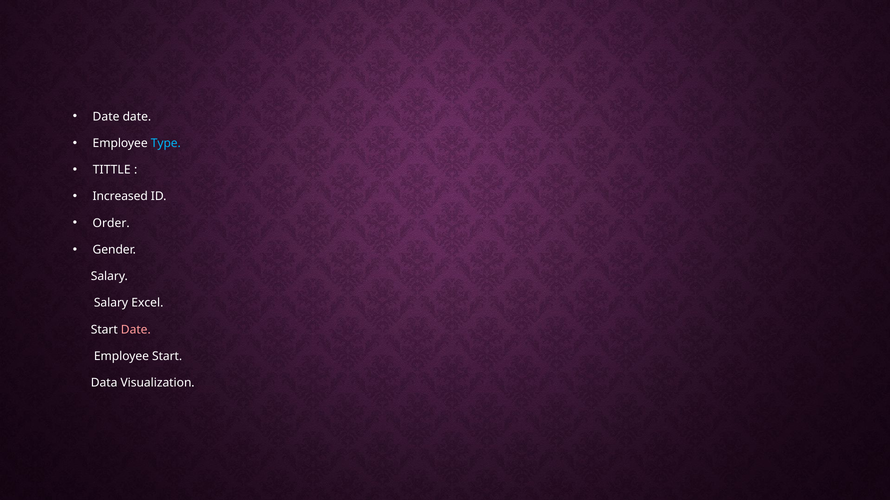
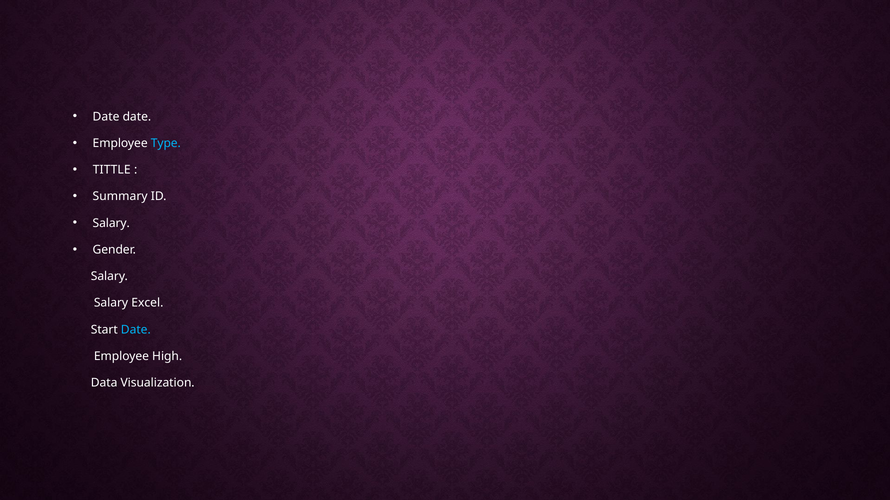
Increased: Increased -> Summary
Order: Order -> Salary
Date at (136, 330) colour: pink -> light blue
Start: Start -> High
